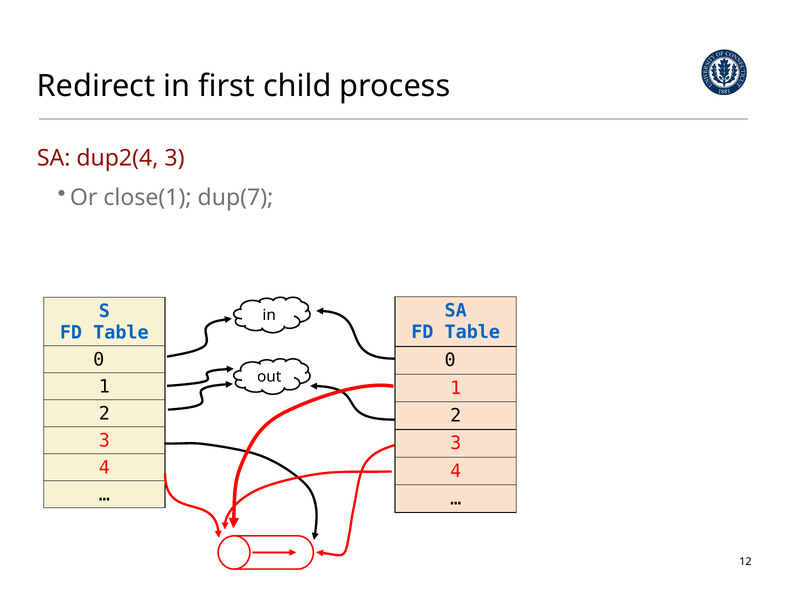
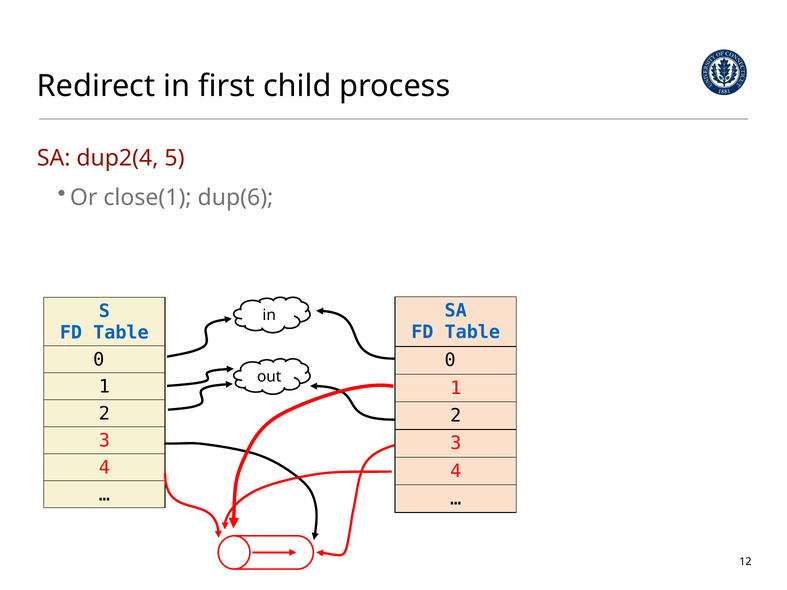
dup2(4 3: 3 -> 5
dup(7: dup(7 -> dup(6
